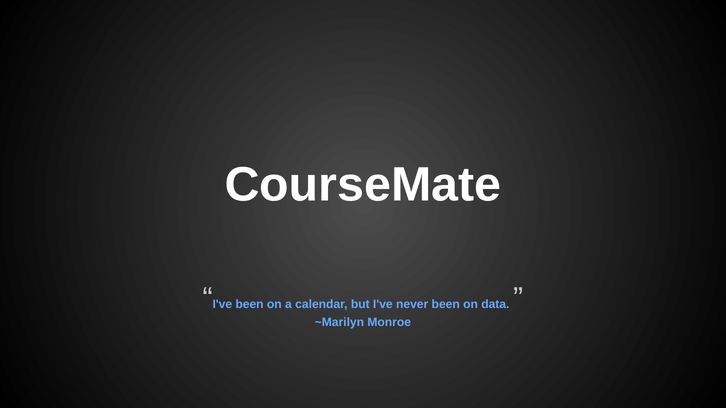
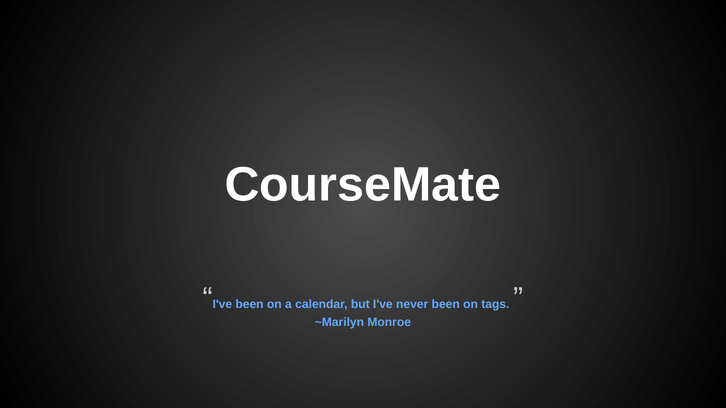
data: data -> tags
